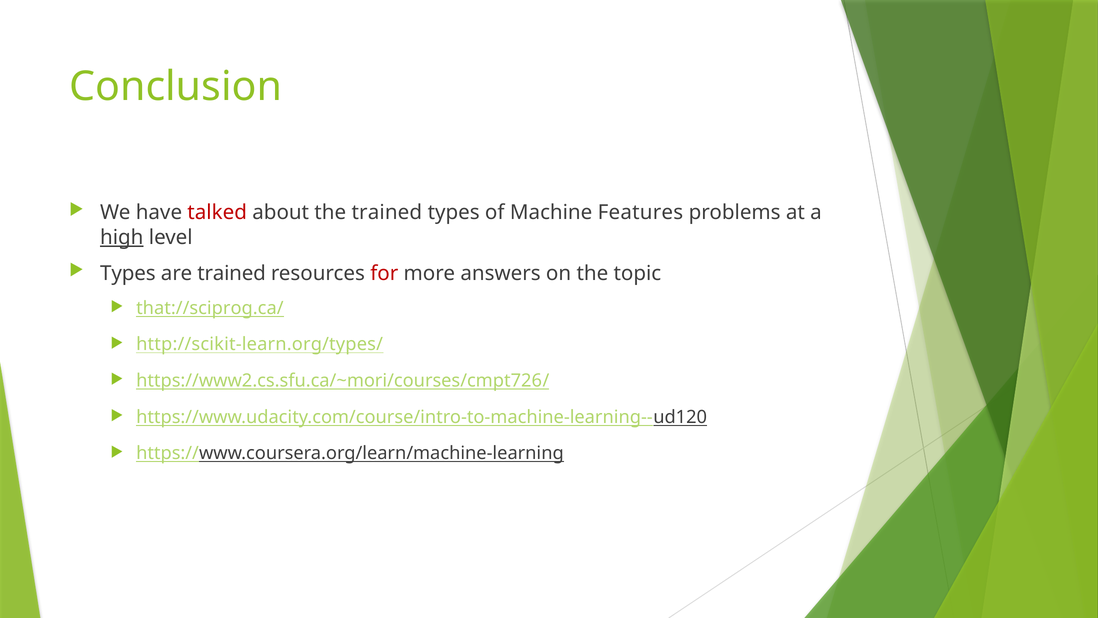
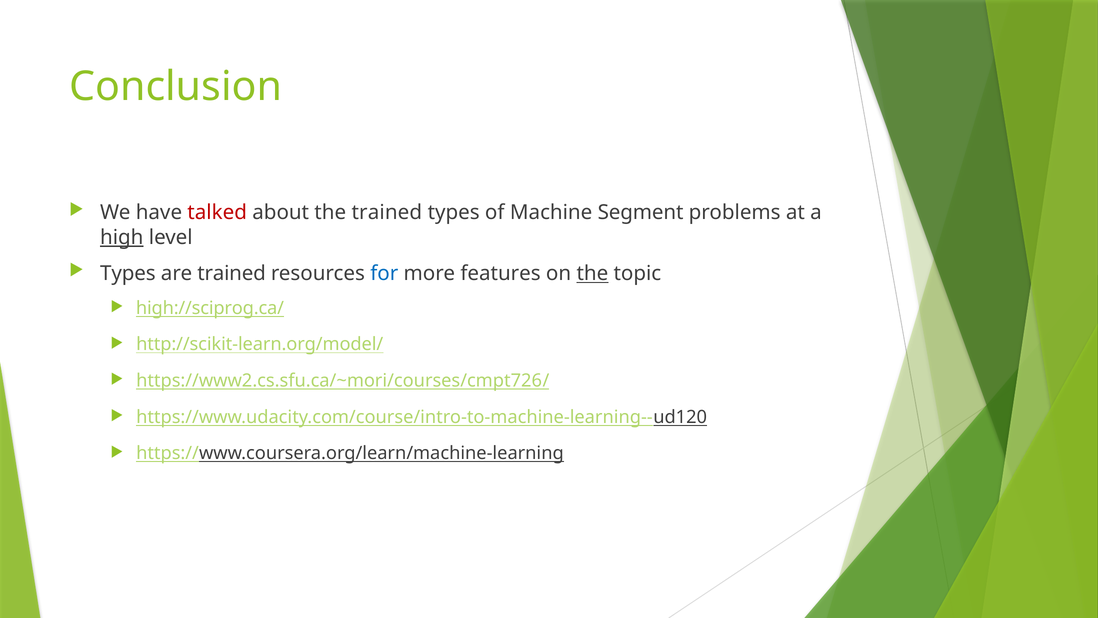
Features: Features -> Segment
for colour: red -> blue
answers: answers -> features
the at (592, 273) underline: none -> present
that://sciprog.ca/: that://sciprog.ca/ -> high://sciprog.ca/
http://scikit-learn.org/types/: http://scikit-learn.org/types/ -> http://scikit-learn.org/model/
